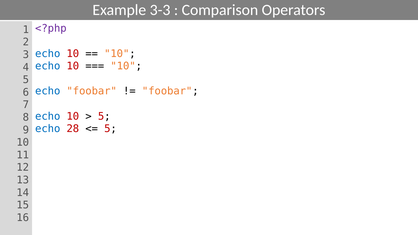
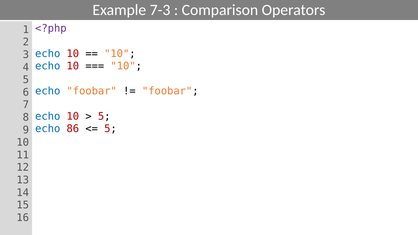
3-3: 3-3 -> 7-3
28: 28 -> 86
